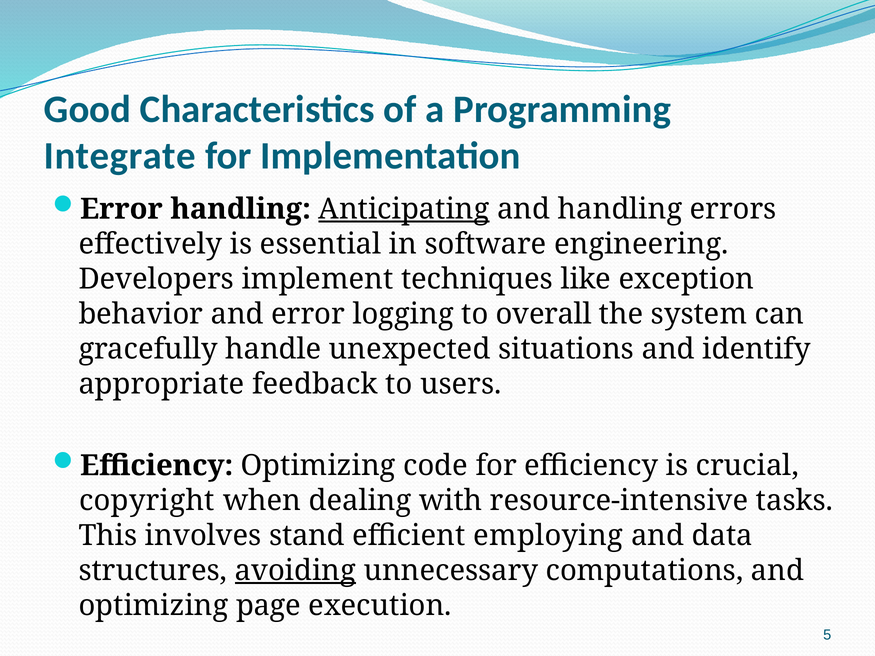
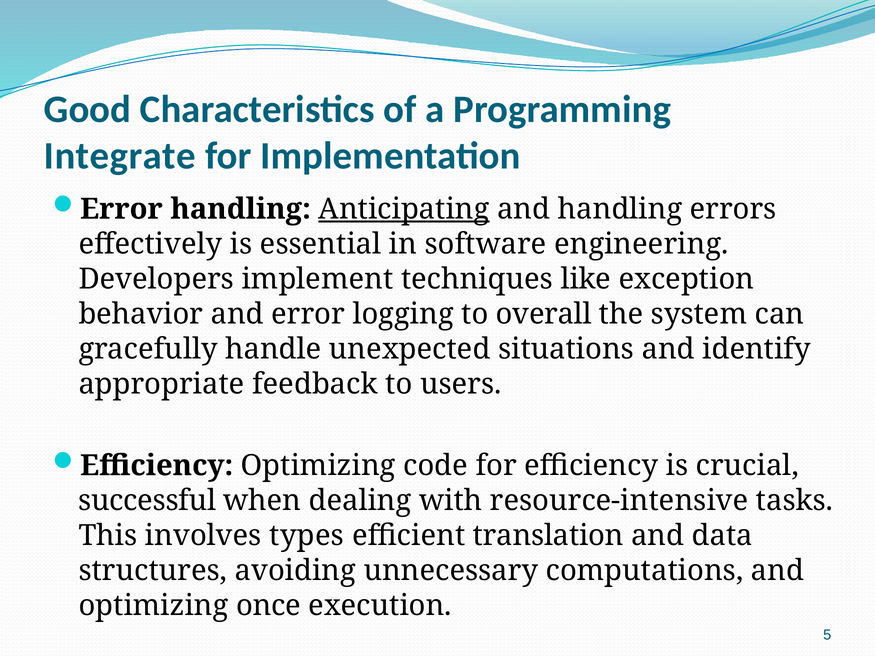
copyright: copyright -> successful
stand: stand -> types
employing: employing -> translation
avoiding underline: present -> none
page: page -> once
